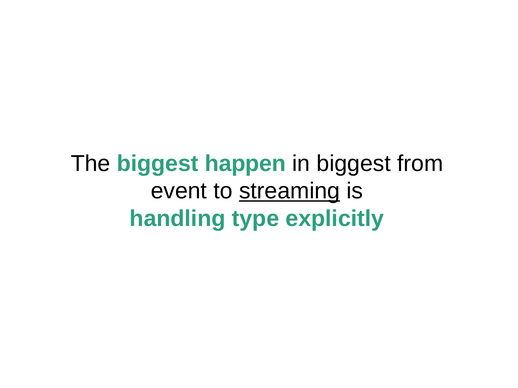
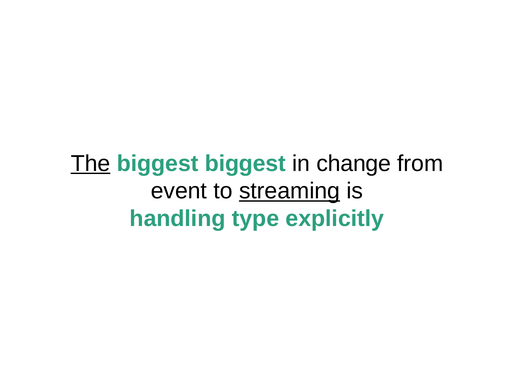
The underline: none -> present
biggest happen: happen -> biggest
in biggest: biggest -> change
